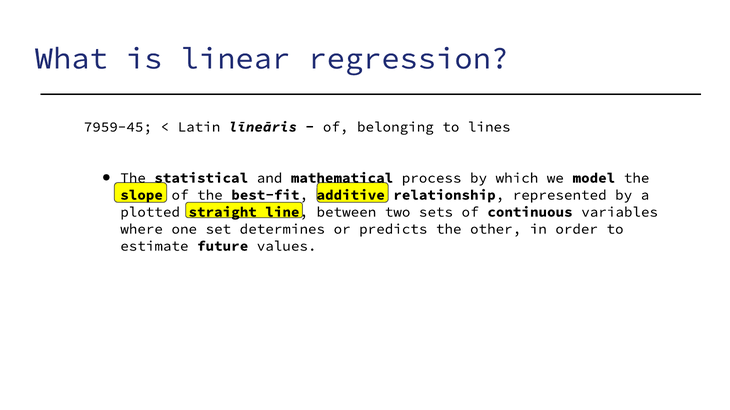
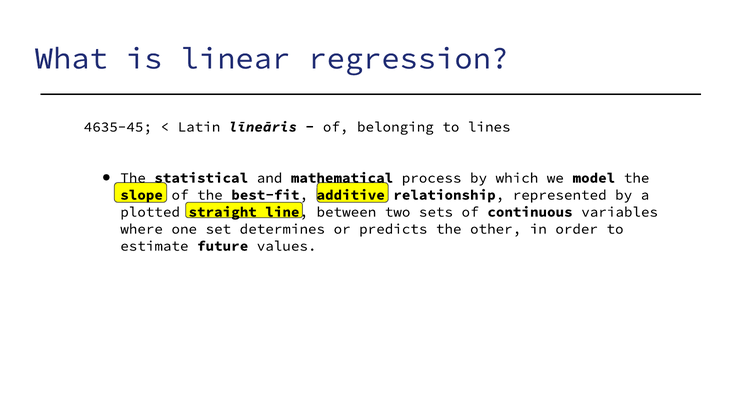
7959-45: 7959-45 -> 4635-45
